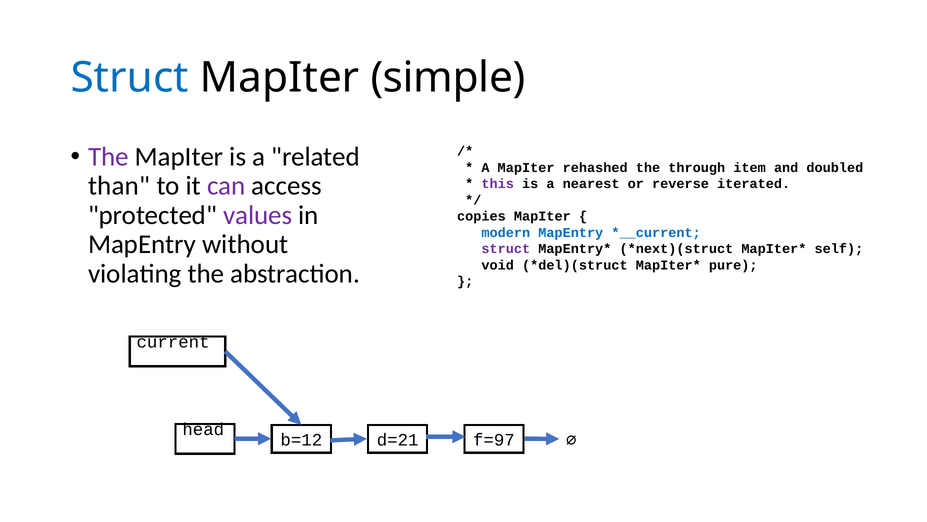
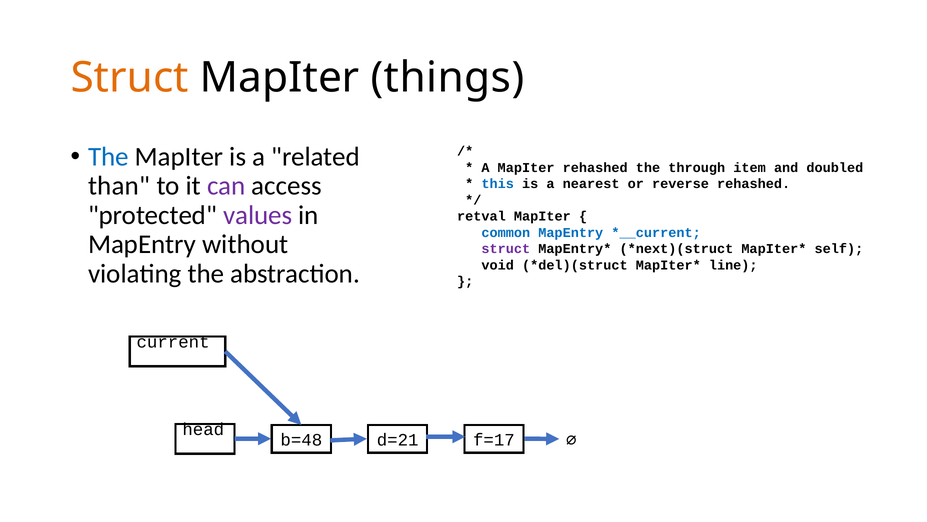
Struct at (130, 78) colour: blue -> orange
simple: simple -> things
The at (108, 157) colour: purple -> blue
this colour: purple -> blue
reverse iterated: iterated -> rehashed
copies: copies -> retval
modern: modern -> common
pure: pure -> line
b=12: b=12 -> b=48
f=97: f=97 -> f=17
